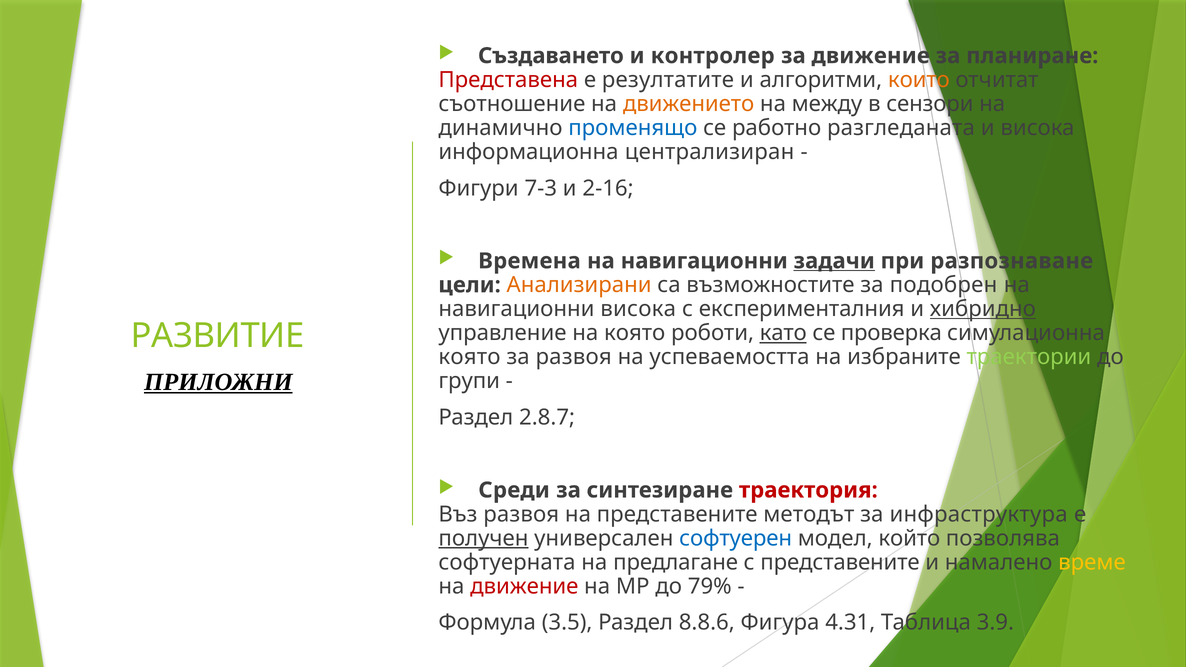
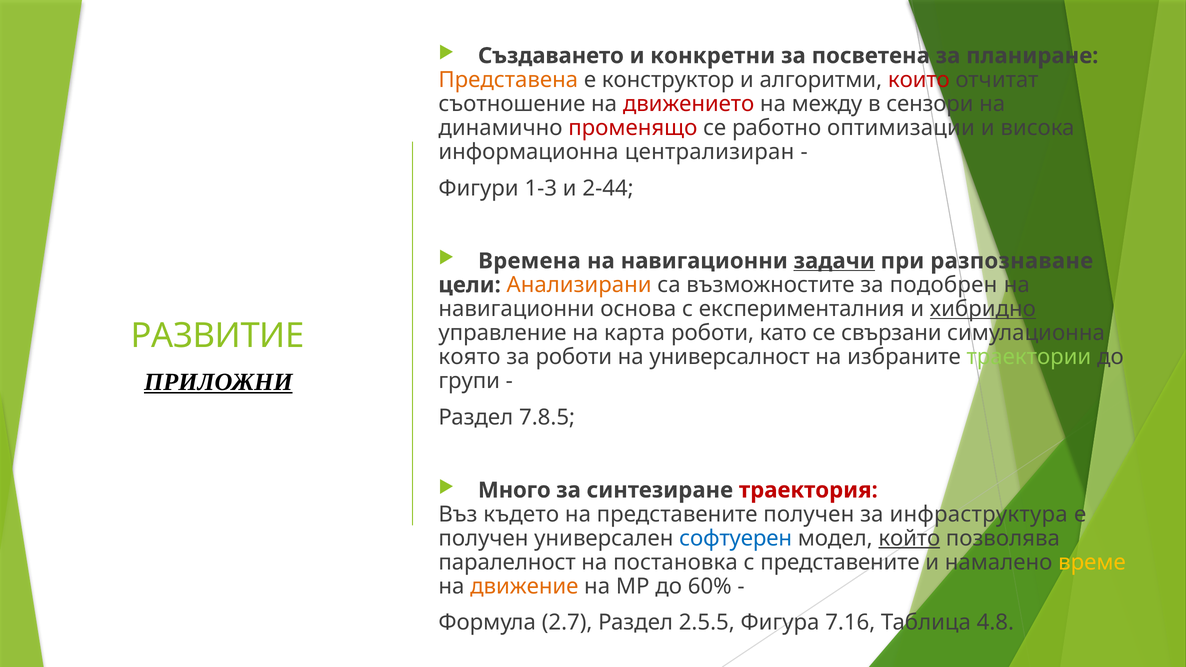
контролер: контролер -> конкретни
за движение: движение -> посветена
Представена colour: red -> orange
резултатите: резултатите -> конструктор
които colour: orange -> red
движението colour: orange -> red
променящо colour: blue -> red
разгледаната: разгледаната -> оптимизации
7-3: 7-3 -> 1-3
2-16: 2-16 -> 2-44
навигационни висока: висока -> основа
на която: която -> карта
като underline: present -> none
проверка: проверка -> свързани
за развоя: развоя -> роботи
успеваемостта: успеваемостта -> универсалност
2.8.7: 2.8.7 -> 7.8.5
Среди: Среди -> Много
Въз развоя: развоя -> където
представените методът: методът -> получен
получен at (483, 538) underline: present -> none
който underline: none -> present
софтуерната: софтуерната -> паралелност
предлагане: предлагане -> постановка
движение at (524, 586) colour: red -> orange
79%: 79% -> 60%
3.5: 3.5 -> 2.7
8.8.6: 8.8.6 -> 2.5.5
4.31: 4.31 -> 7.16
3.9: 3.9 -> 4.8
